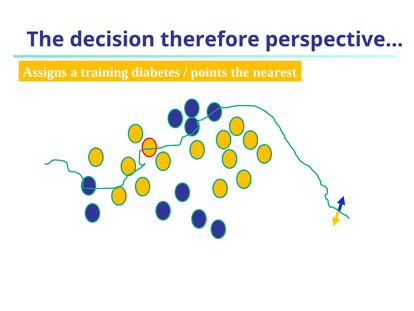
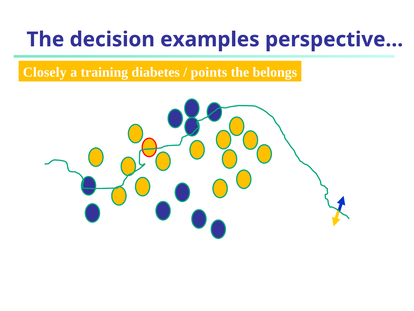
therefore: therefore -> examples
Assigns: Assigns -> Closely
nearest: nearest -> belongs
